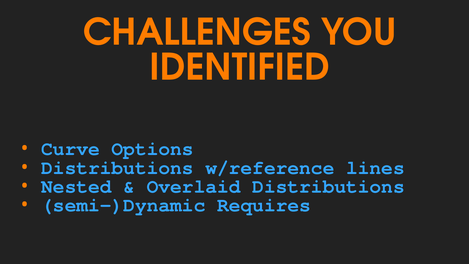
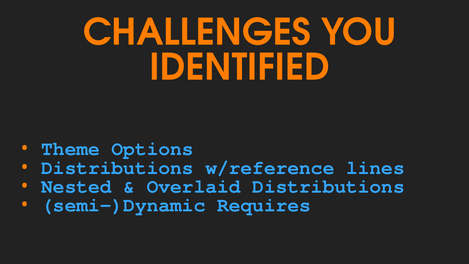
Curve: Curve -> Theme
